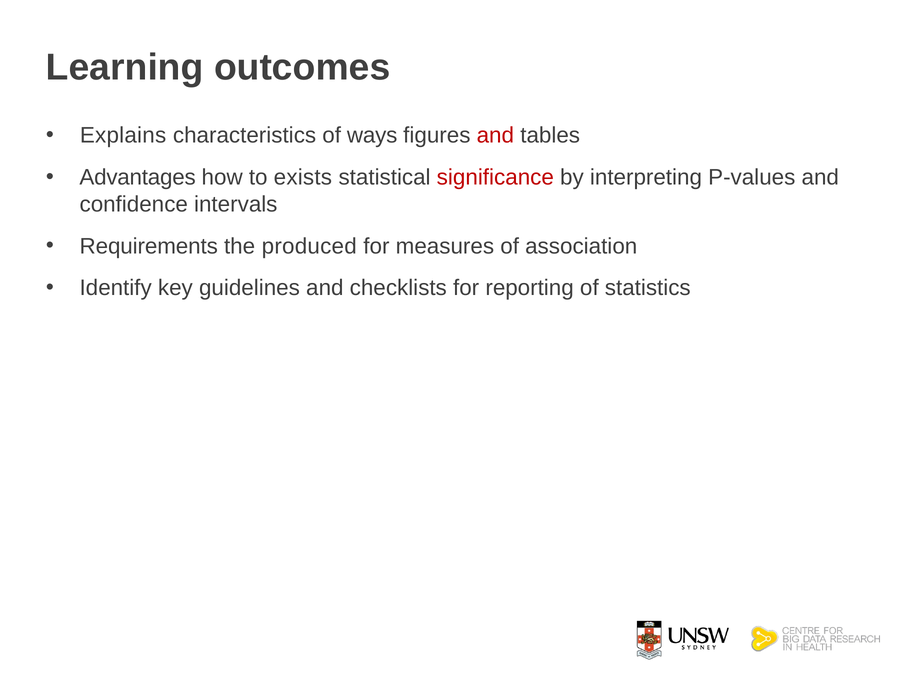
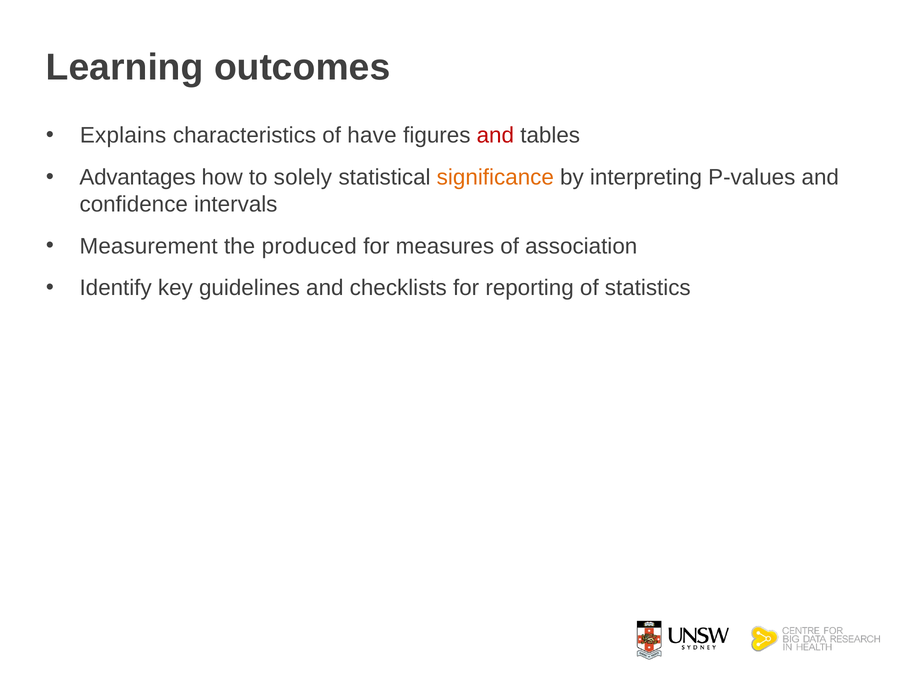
ways: ways -> have
exists: exists -> solely
significance colour: red -> orange
Requirements: Requirements -> Measurement
